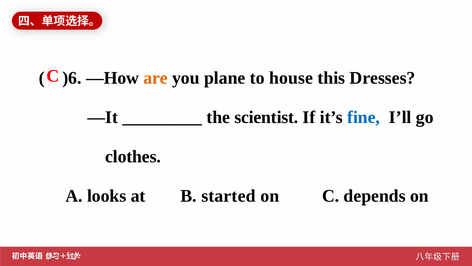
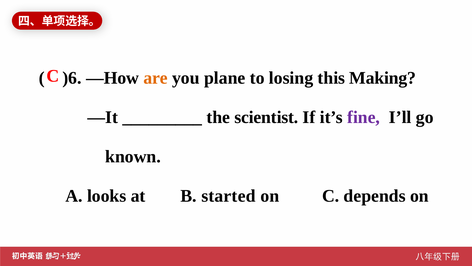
house: house -> losing
Dresses: Dresses -> Making
fine colour: blue -> purple
clothes: clothes -> known
